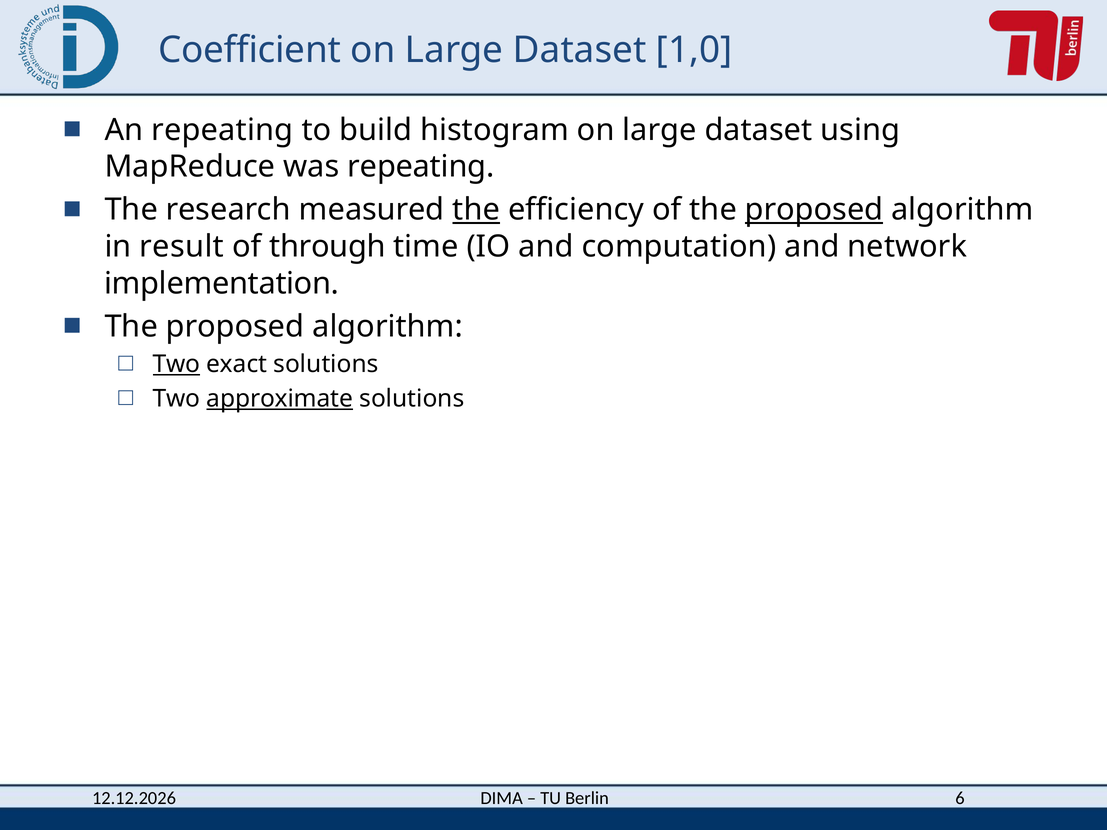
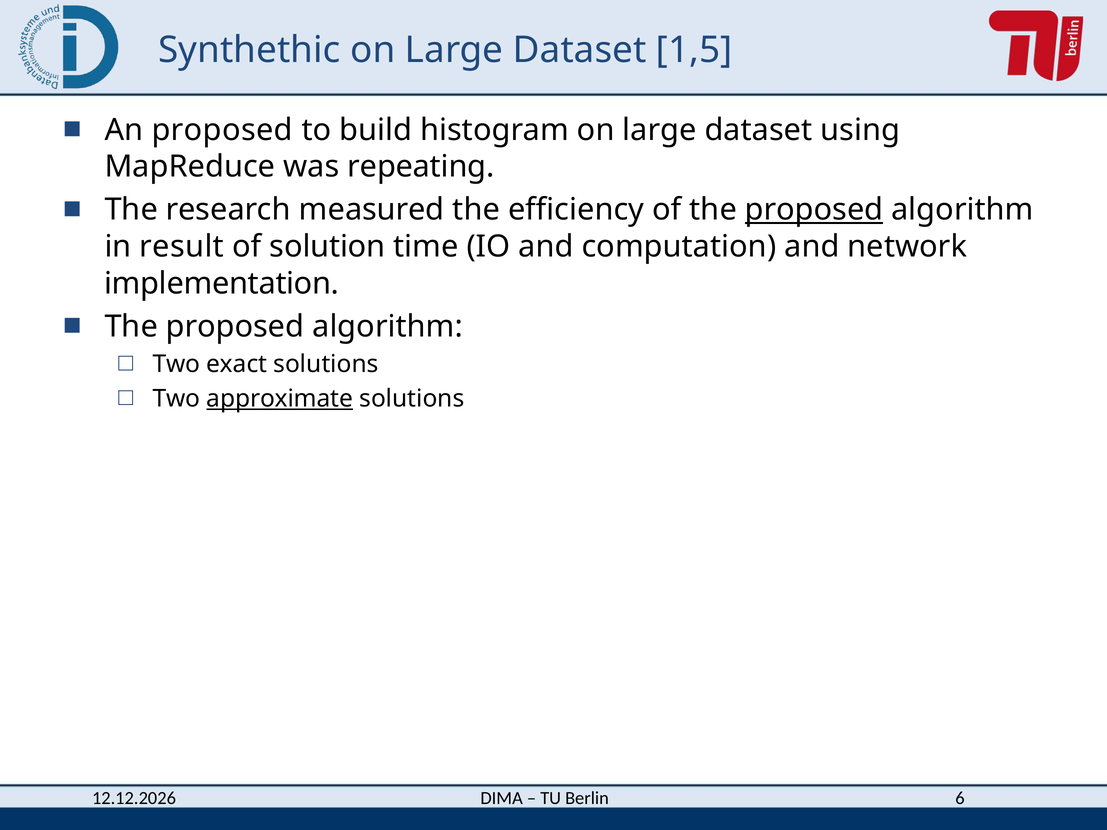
Coefficient: Coefficient -> Synthethic
1,0: 1,0 -> 1,5
An repeating: repeating -> proposed
the at (476, 210) underline: present -> none
through: through -> solution
Two at (177, 364) underline: present -> none
